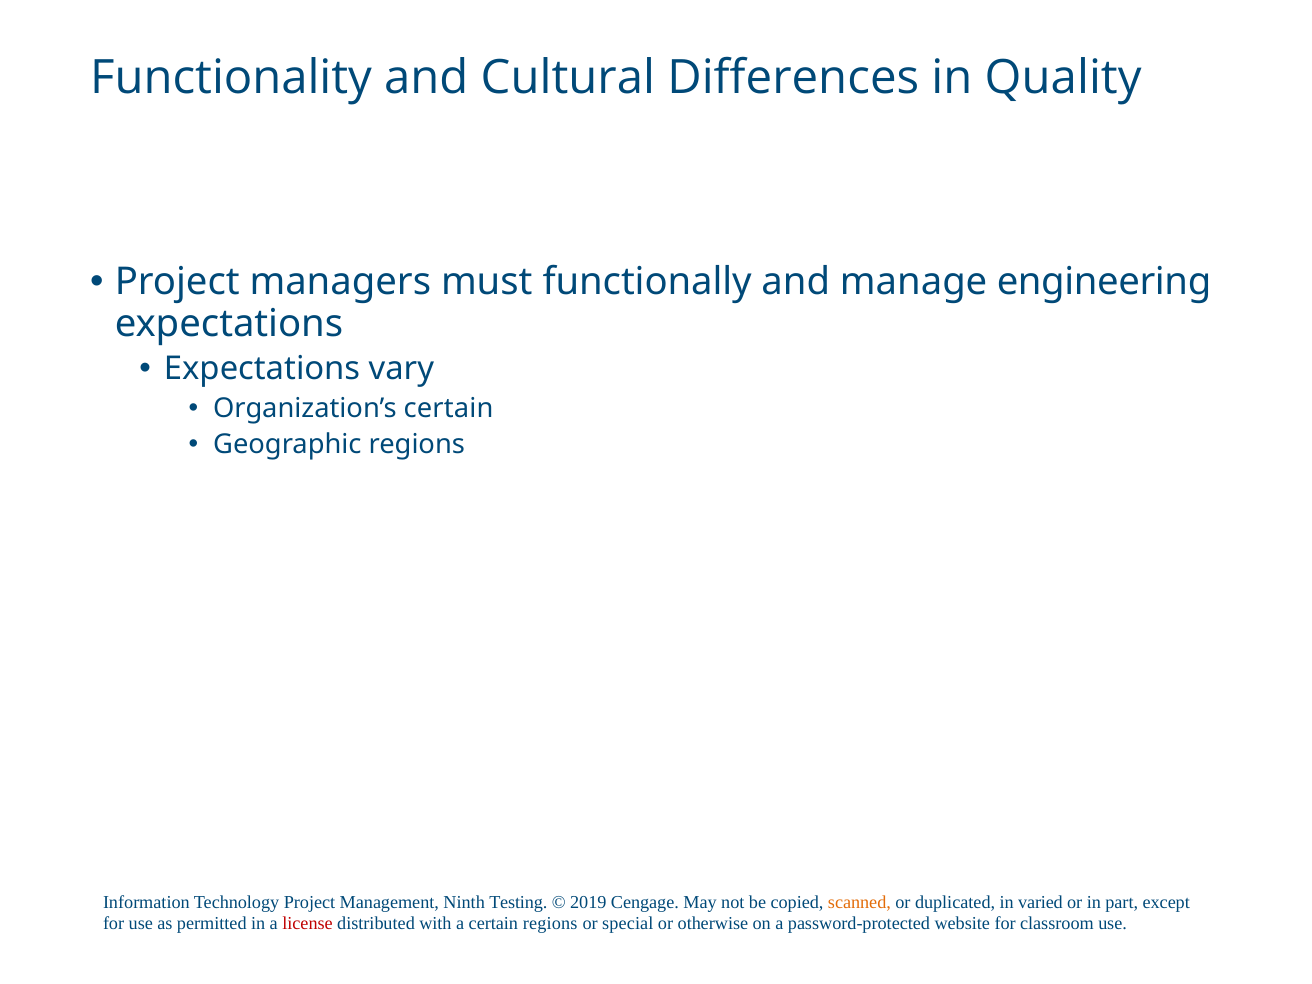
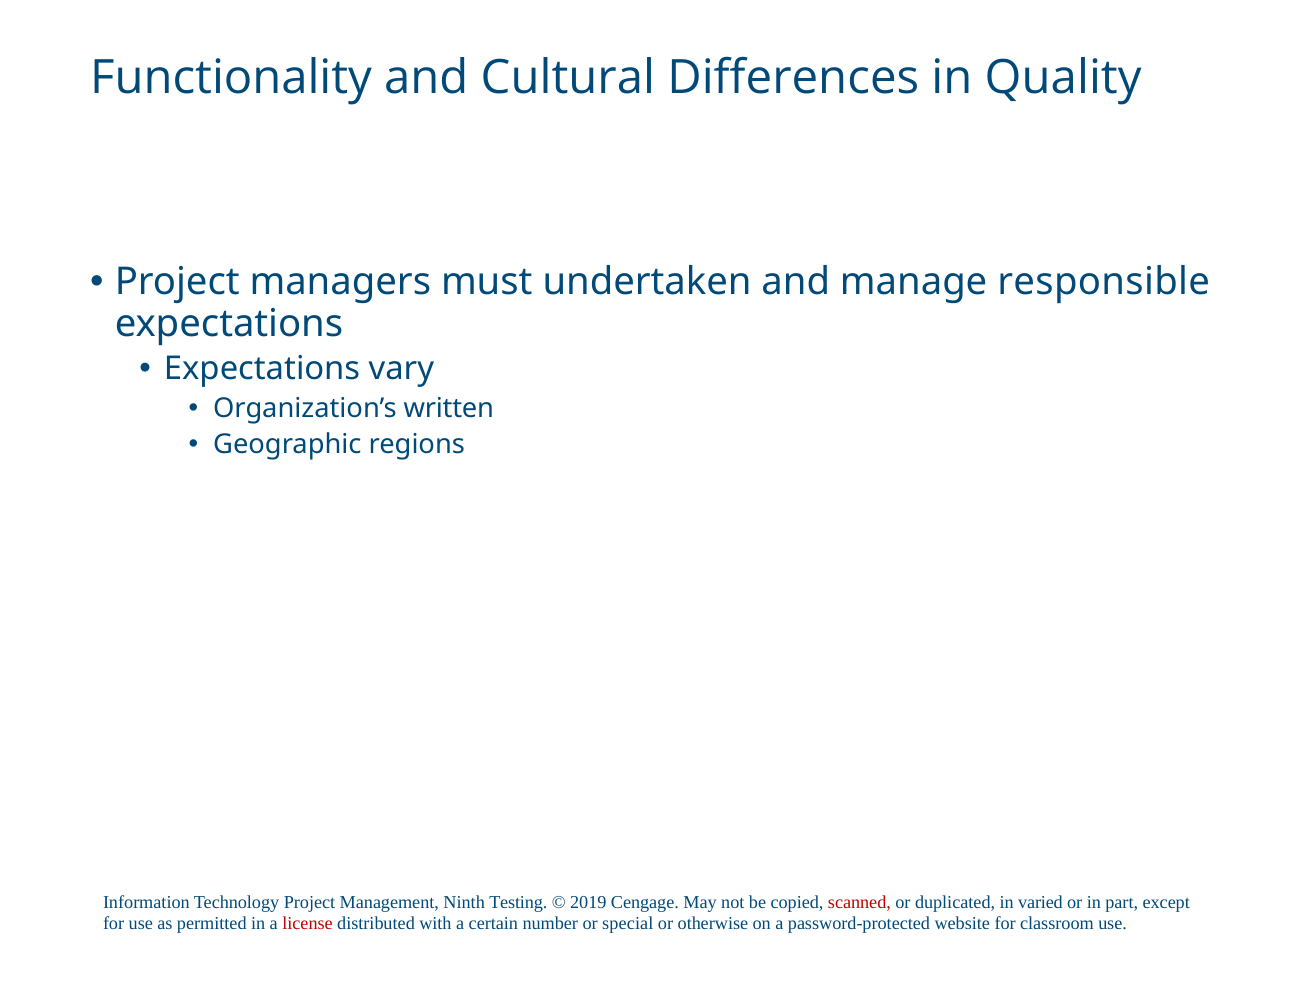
functionally: functionally -> undertaken
engineering: engineering -> responsible
Organization’s certain: certain -> written
scanned colour: orange -> red
certain regions: regions -> number
